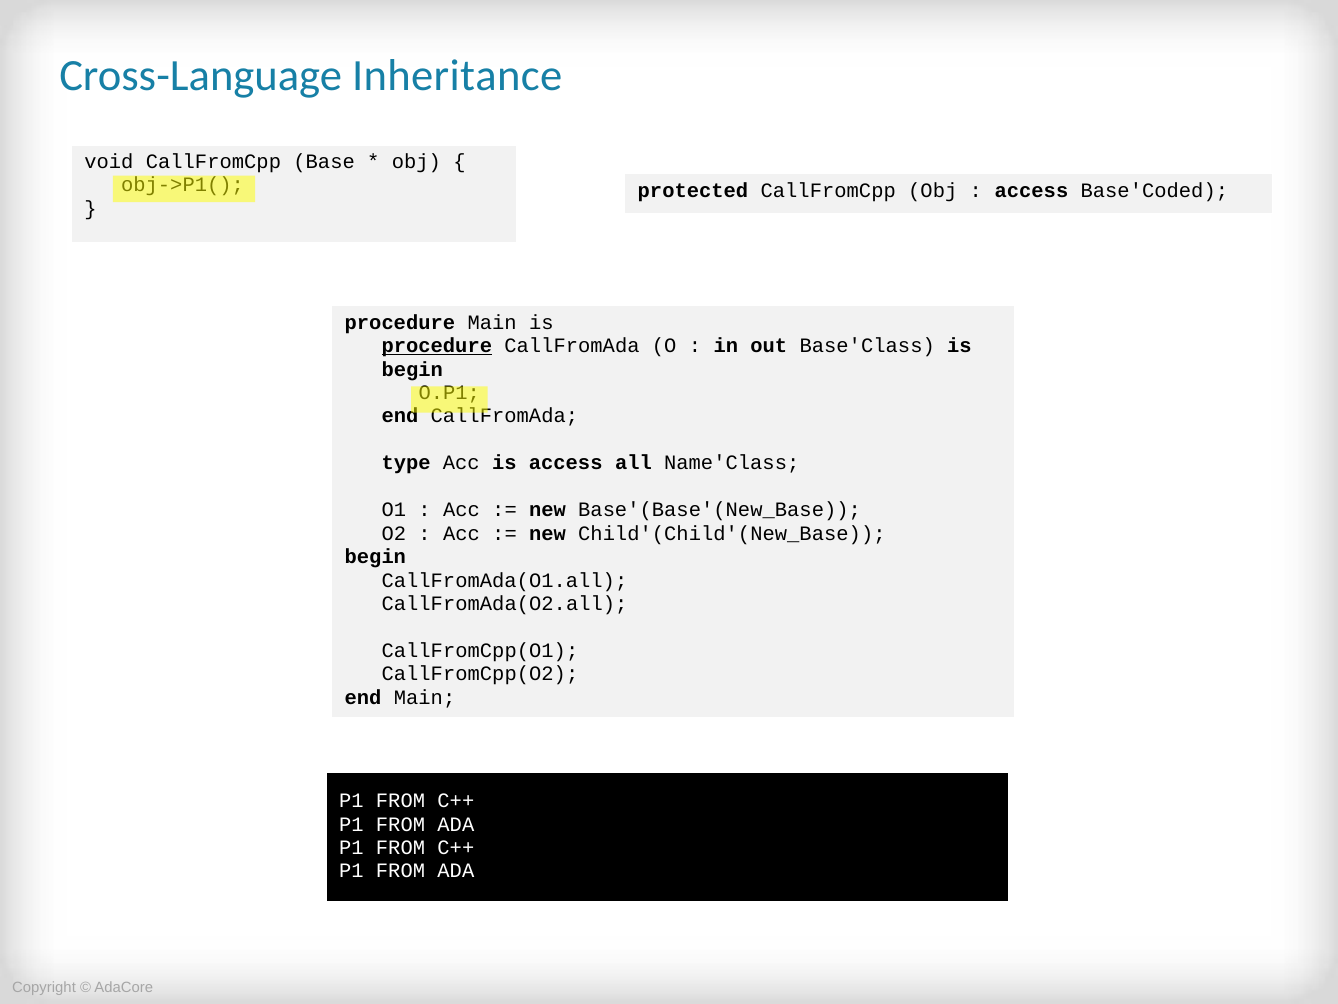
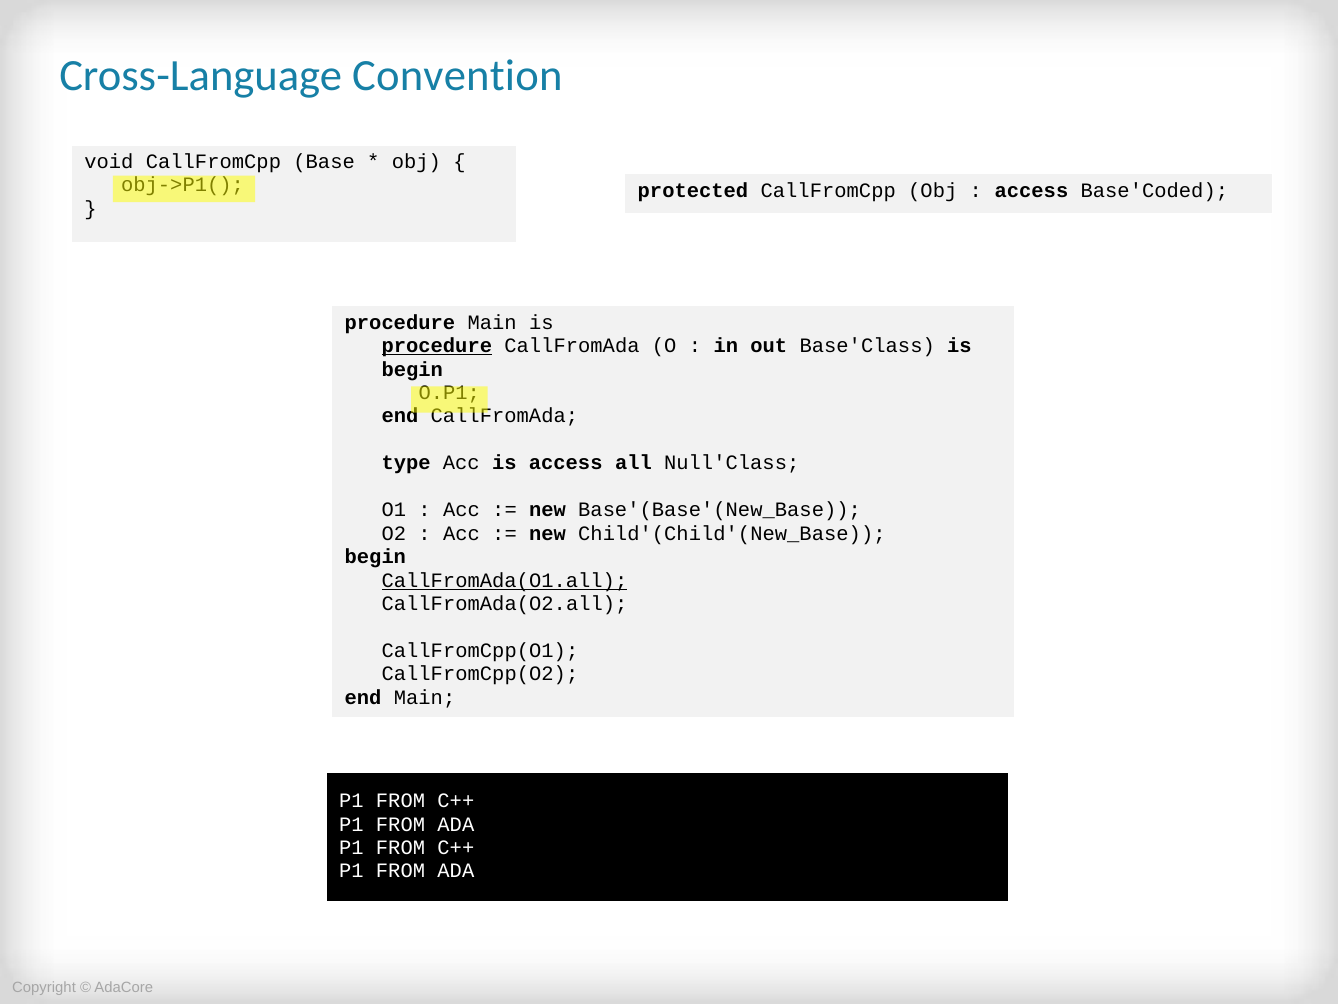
Inheritance: Inheritance -> Convention
Name'Class: Name'Class -> Null'Class
CallFromAda(O1.all underline: none -> present
